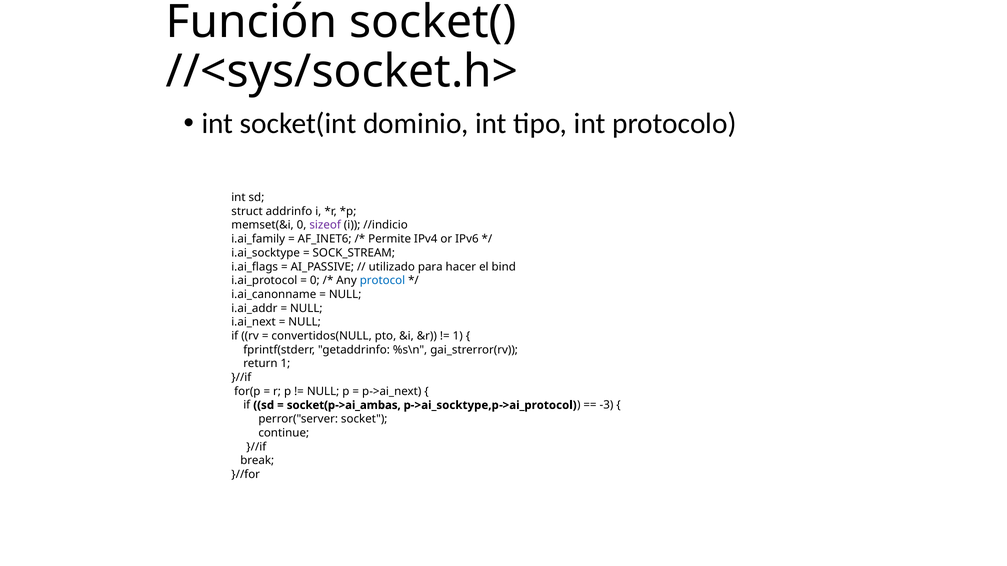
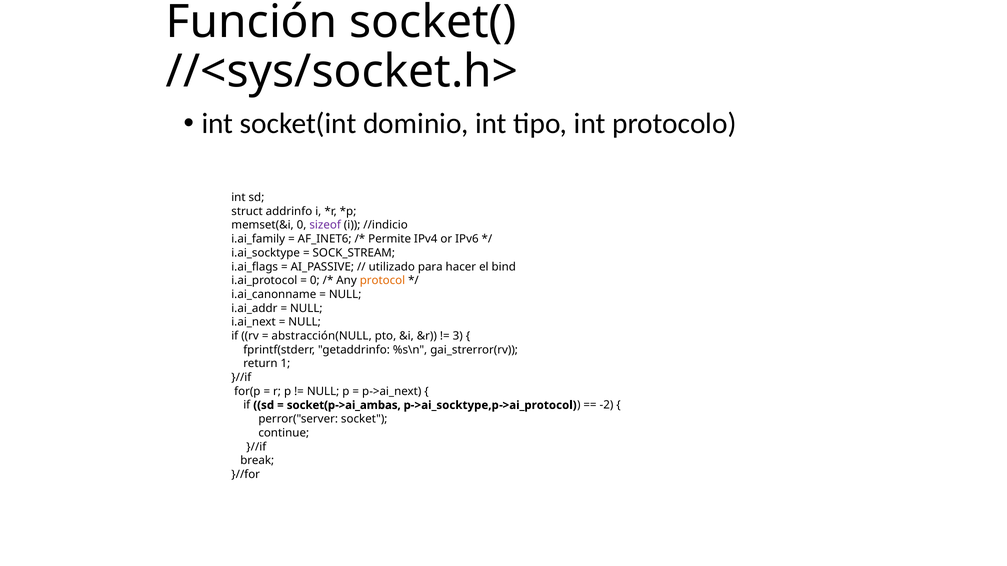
protocol colour: blue -> orange
convertidos(NULL: convertidos(NULL -> abstracción(NULL
1 at (458, 336): 1 -> 3
-3: -3 -> -2
